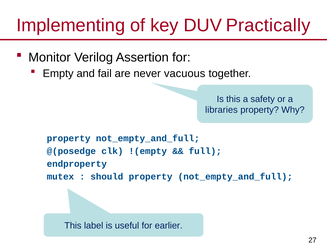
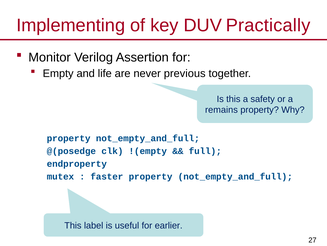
fail: fail -> life
vacuous: vacuous -> previous
libraries: libraries -> remains
should: should -> faster
